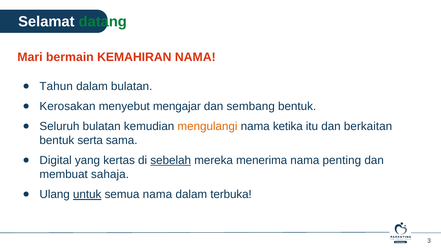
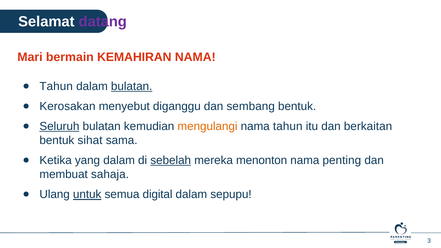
datang colour: green -> purple
bulatan at (132, 86) underline: none -> present
mengajar: mengajar -> diganggu
Seluruh underline: none -> present
nama ketika: ketika -> tahun
serta: serta -> sihat
Digital: Digital -> Ketika
yang kertas: kertas -> dalam
menerima: menerima -> menonton
semua nama: nama -> digital
terbuka: terbuka -> sepupu
